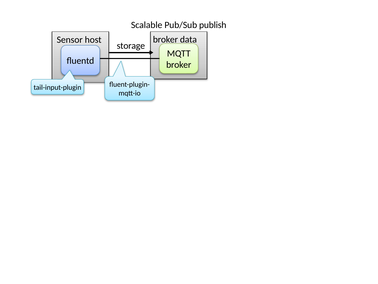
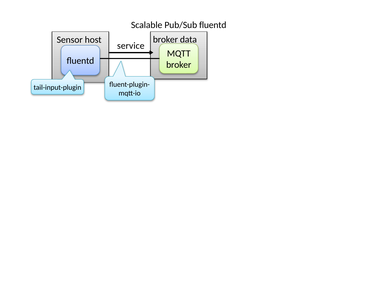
Pub/Sub publish: publish -> fluentd
storage: storage -> service
